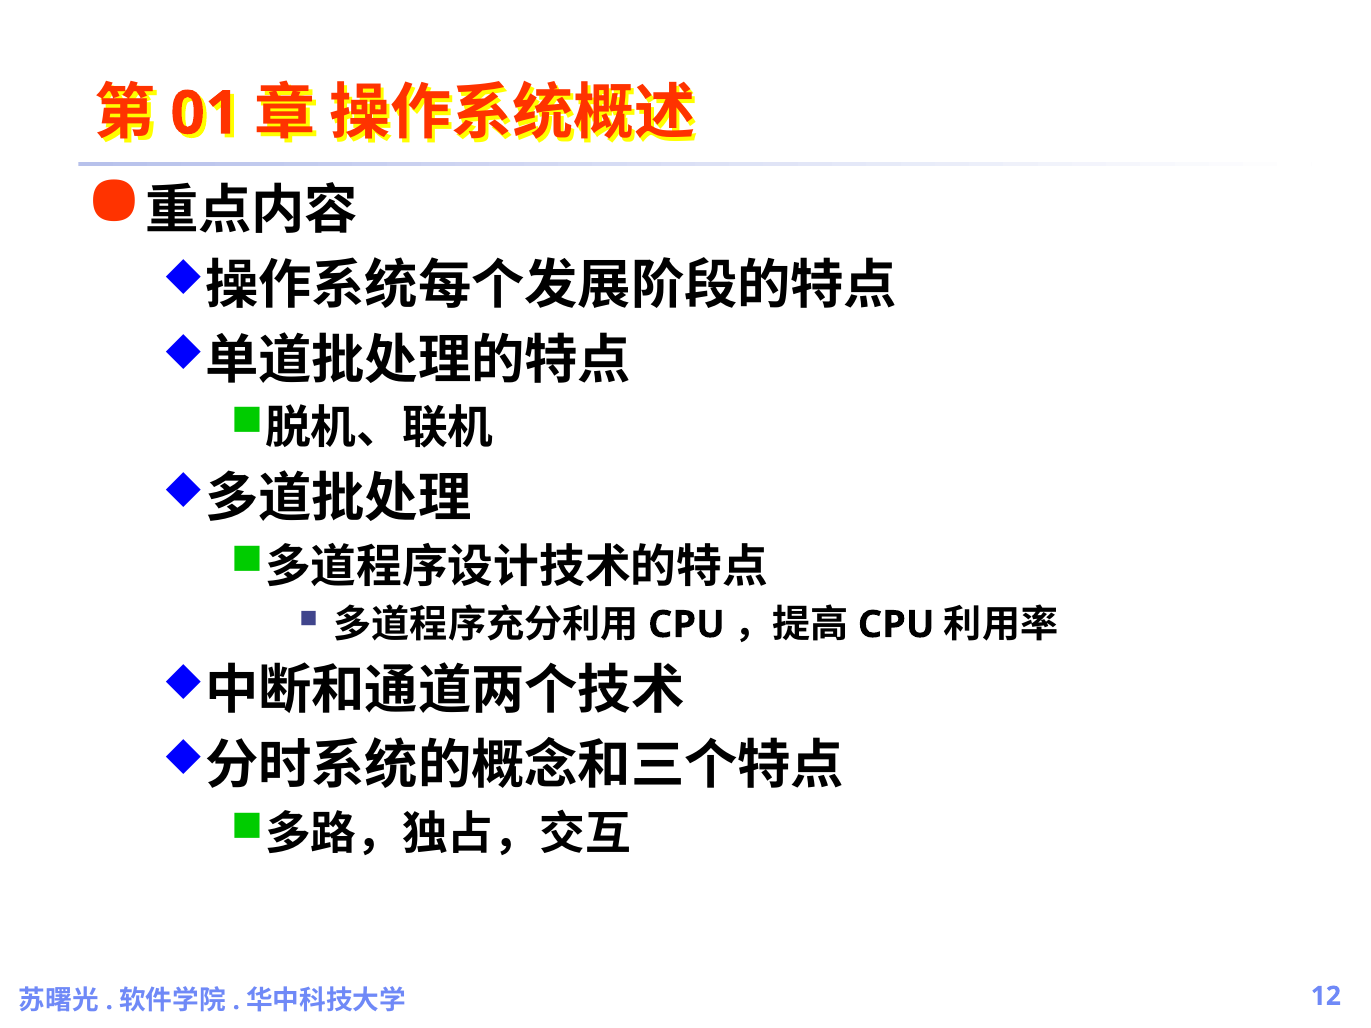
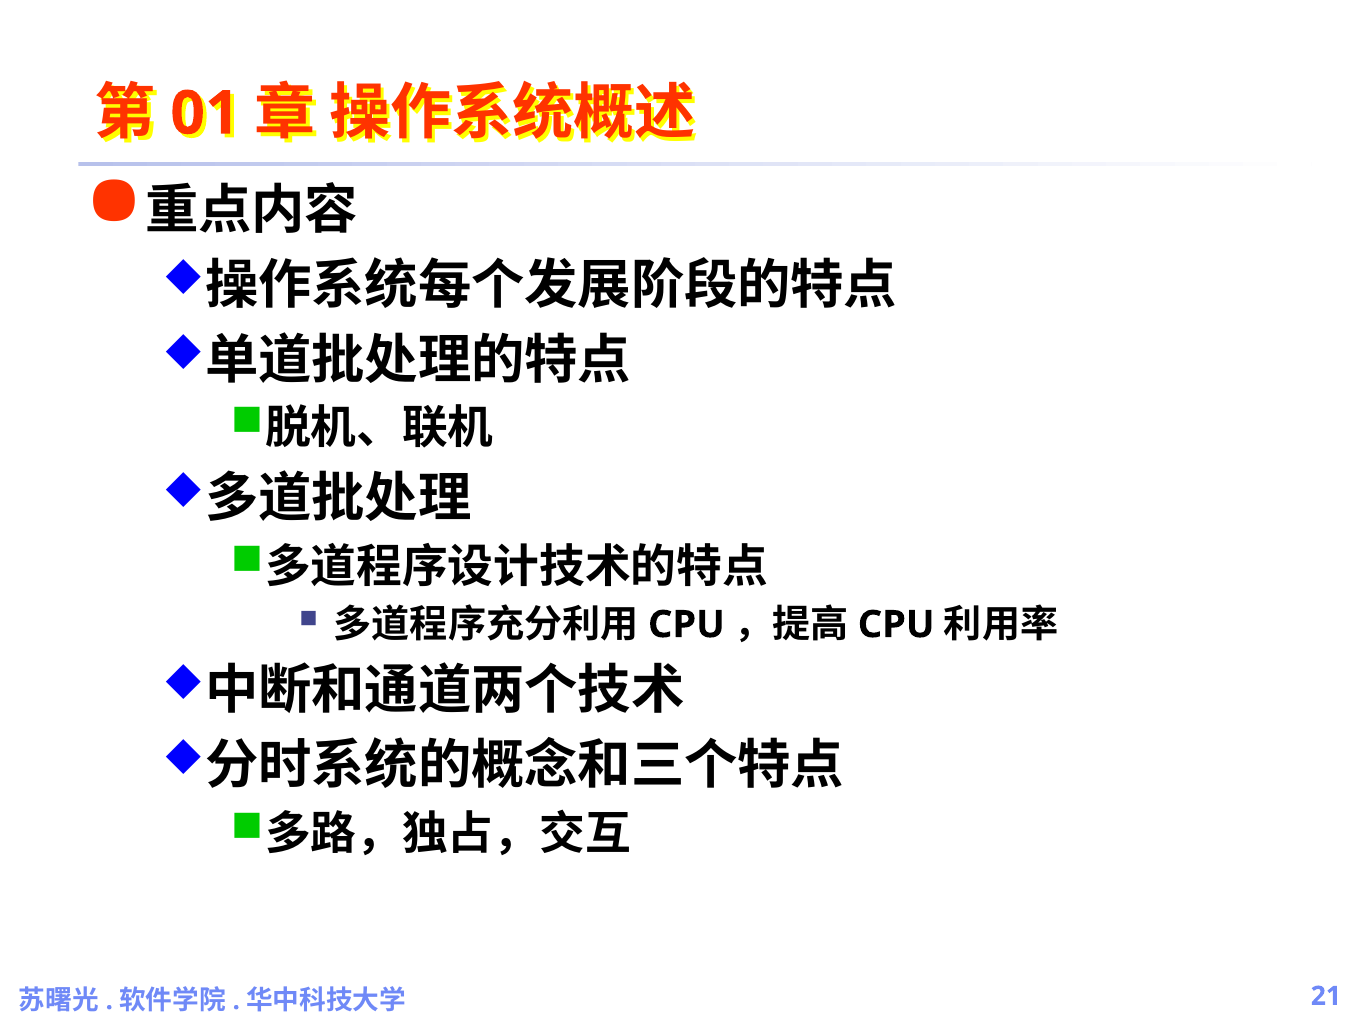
12: 12 -> 21
